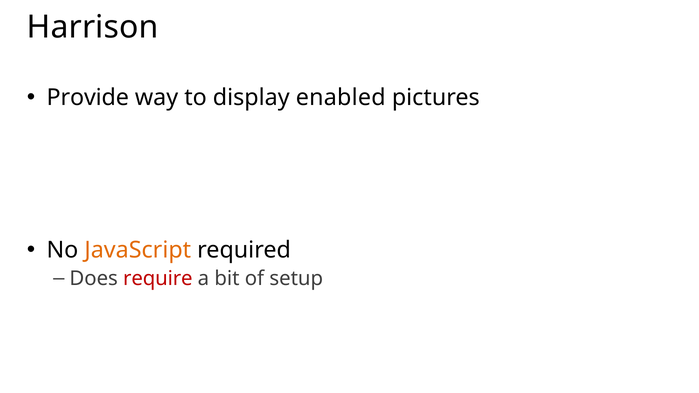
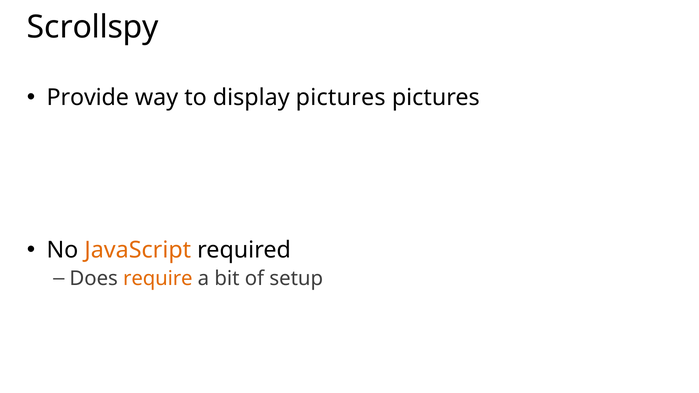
Harrison: Harrison -> Scrollspy
display enabled: enabled -> pictures
require colour: red -> orange
